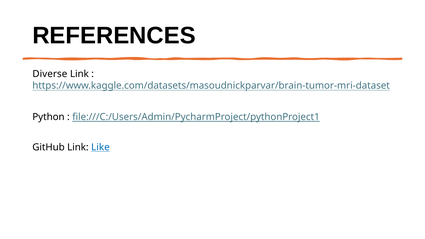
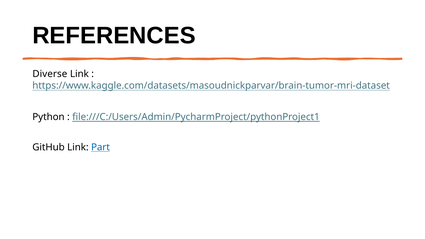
Like: Like -> Part
